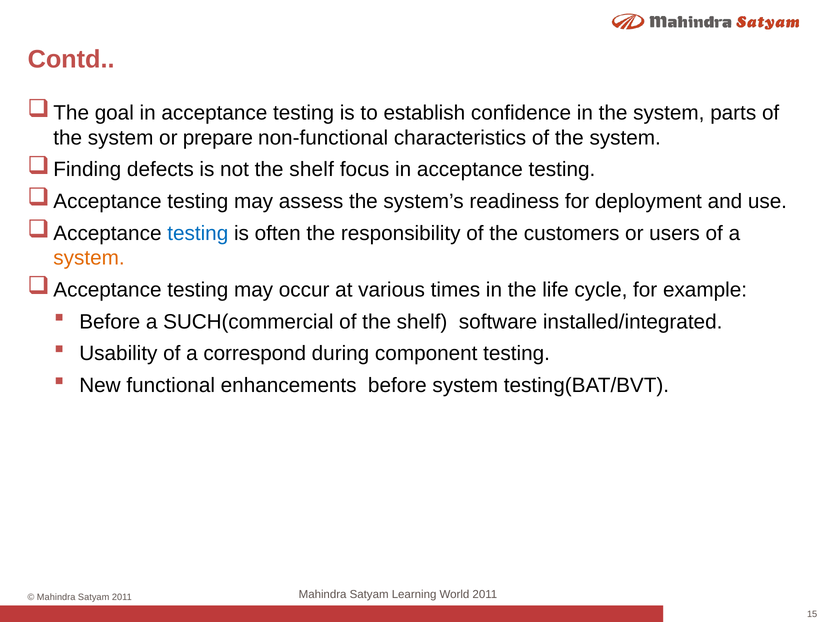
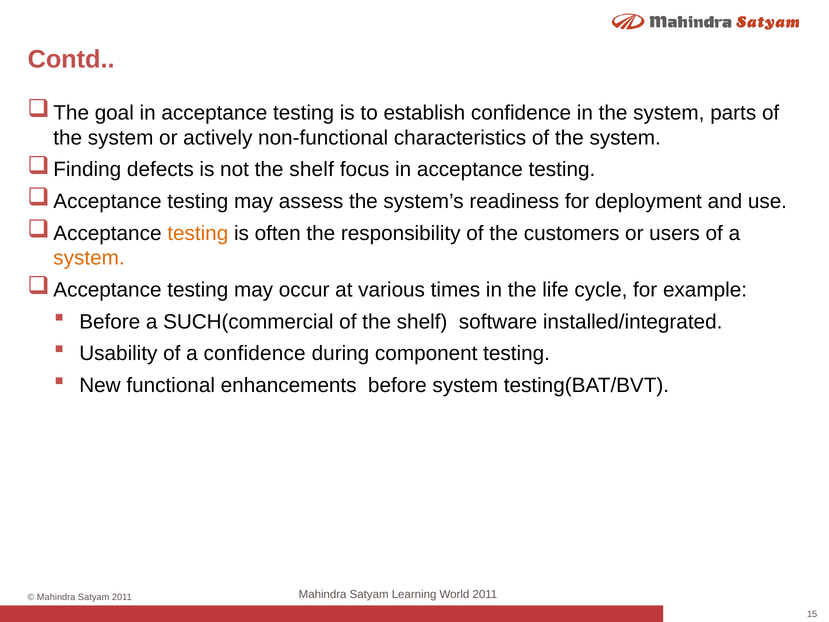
prepare: prepare -> actively
testing at (198, 233) colour: blue -> orange
a correspond: correspond -> confidence
